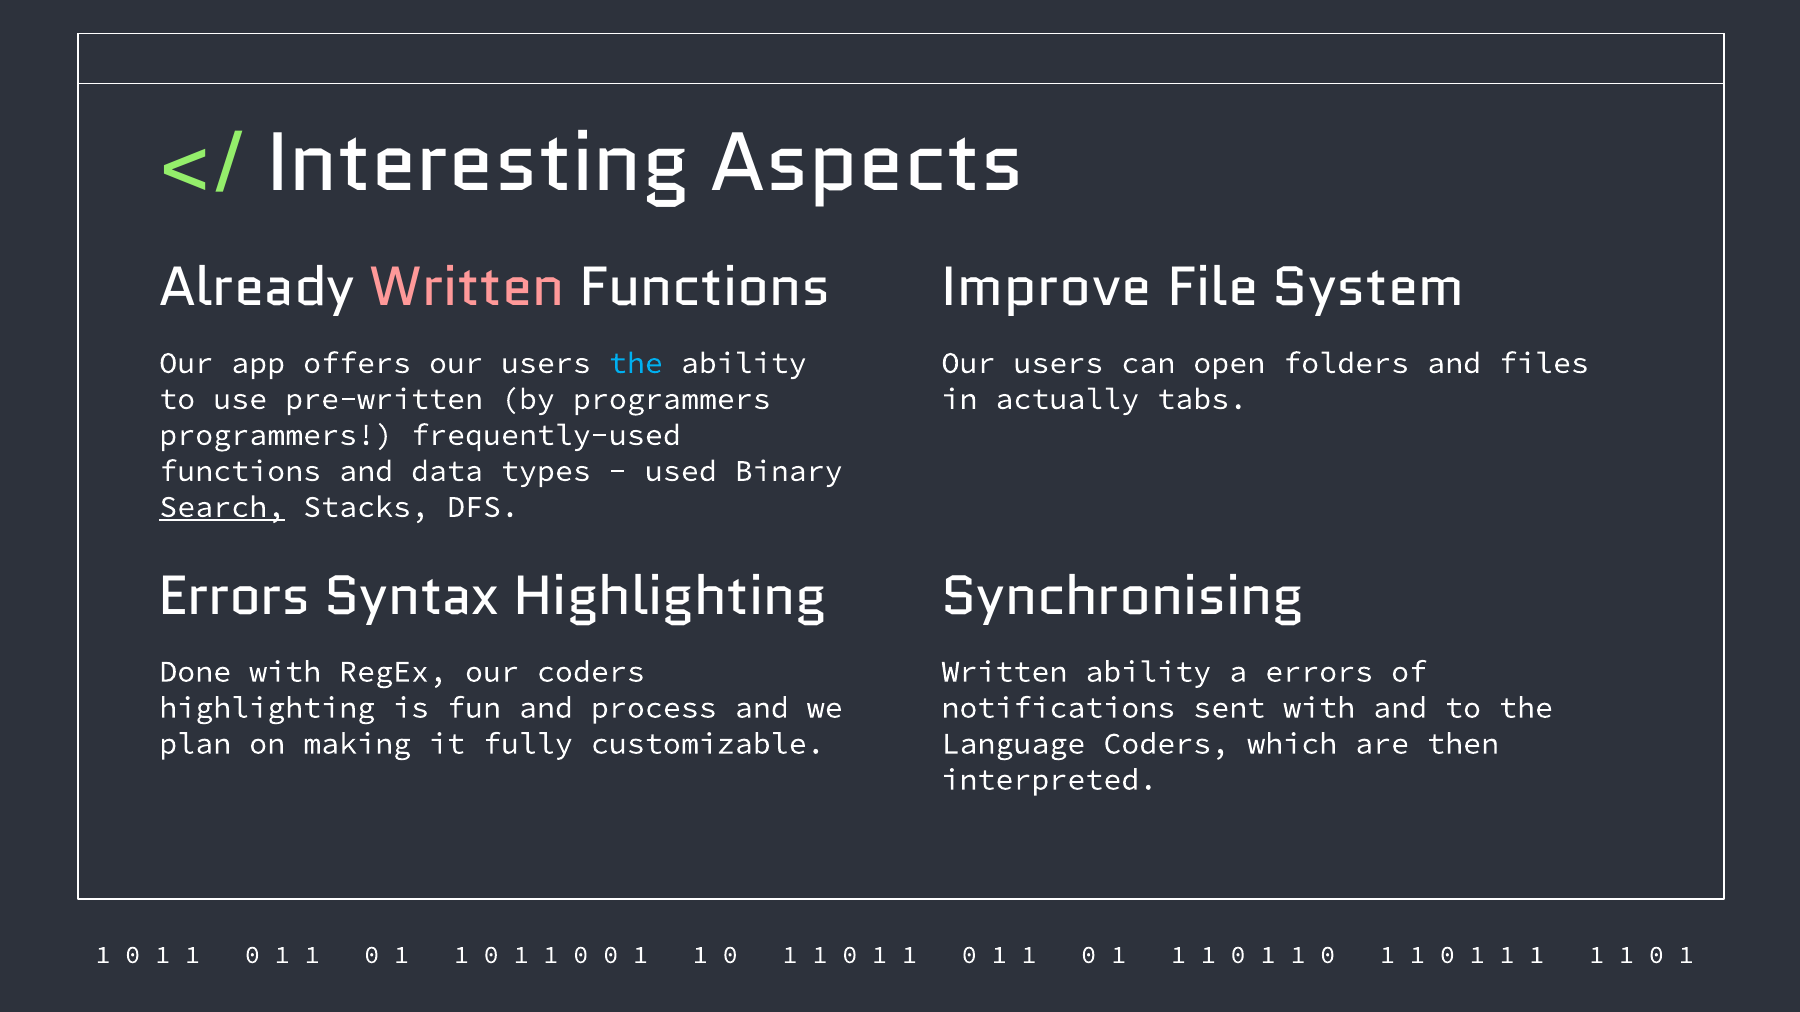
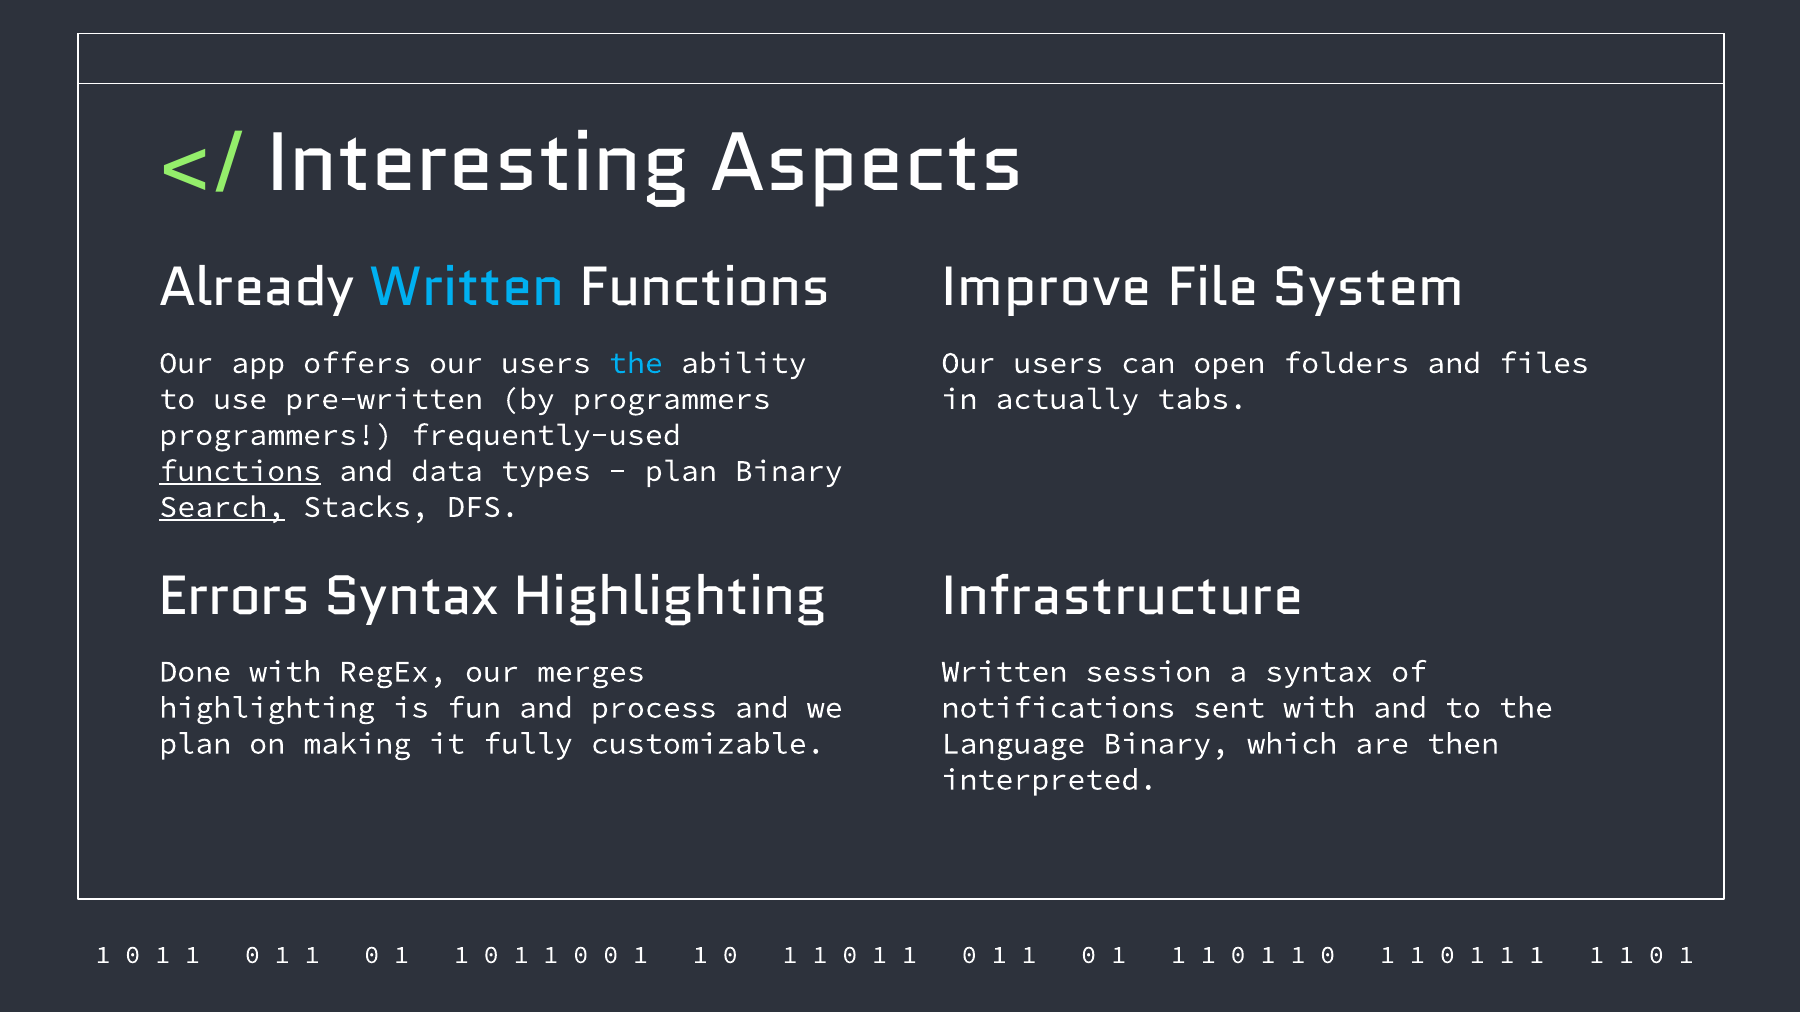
Written at (467, 288) colour: pink -> light blue
functions at (240, 471) underline: none -> present
used at (681, 471): used -> plan
Synchronising: Synchronising -> Infrastructure
our coders: coders -> merges
Written ability: ability -> session
a errors: errors -> syntax
Language Coders: Coders -> Binary
